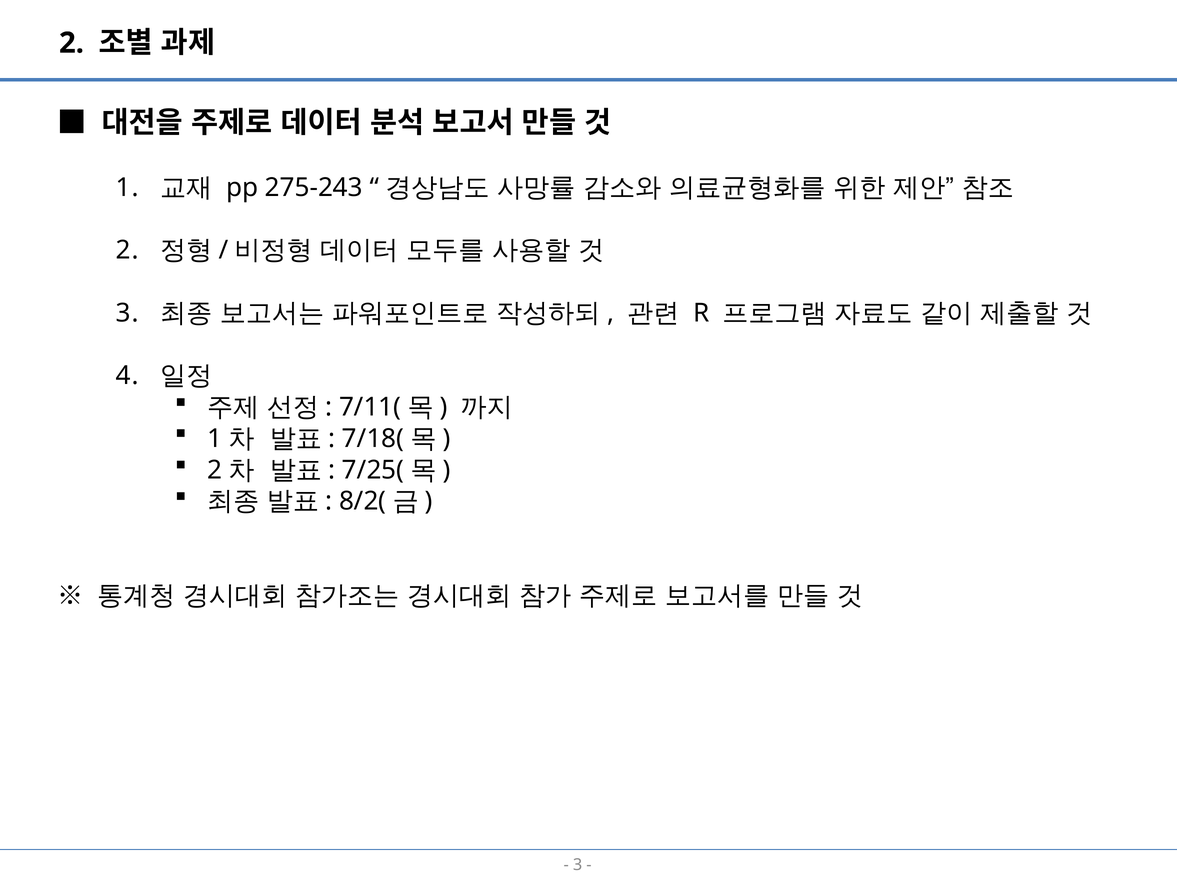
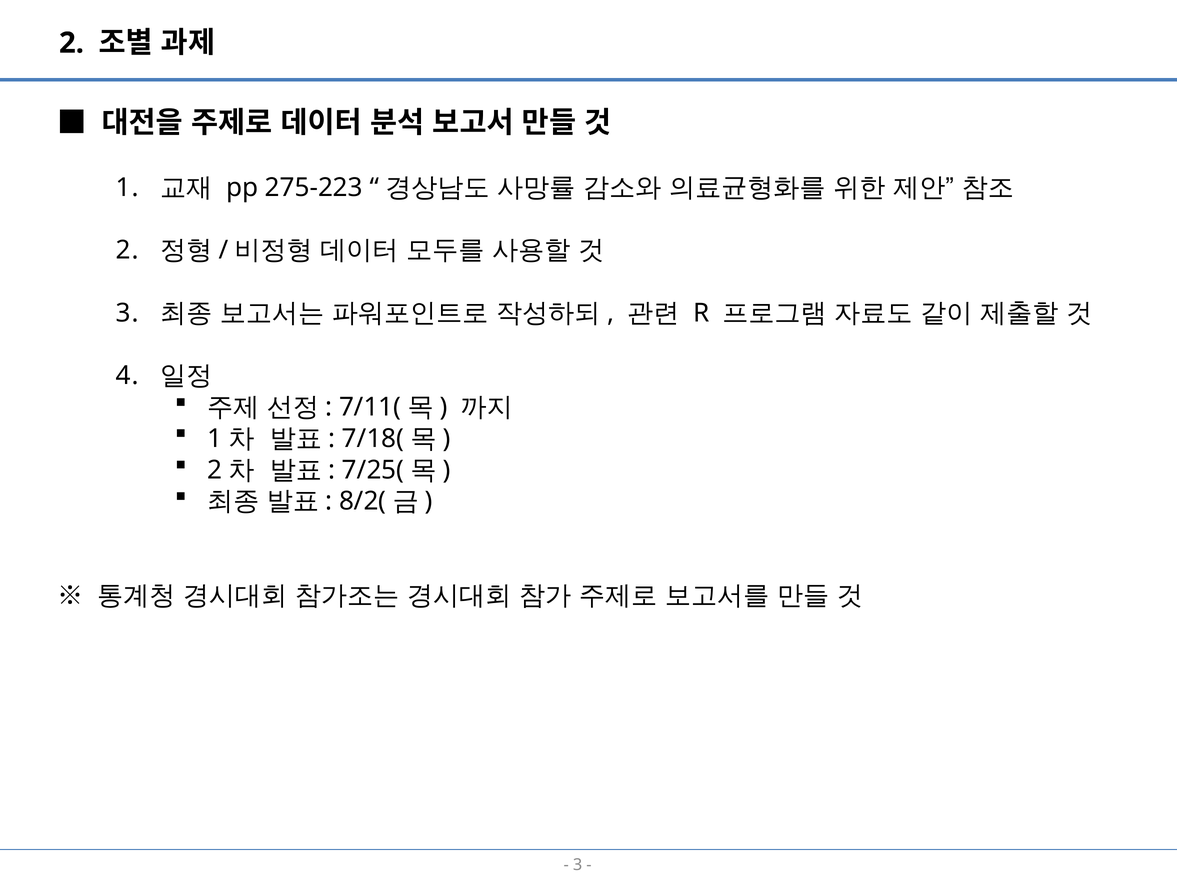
275-243: 275-243 -> 275-223
